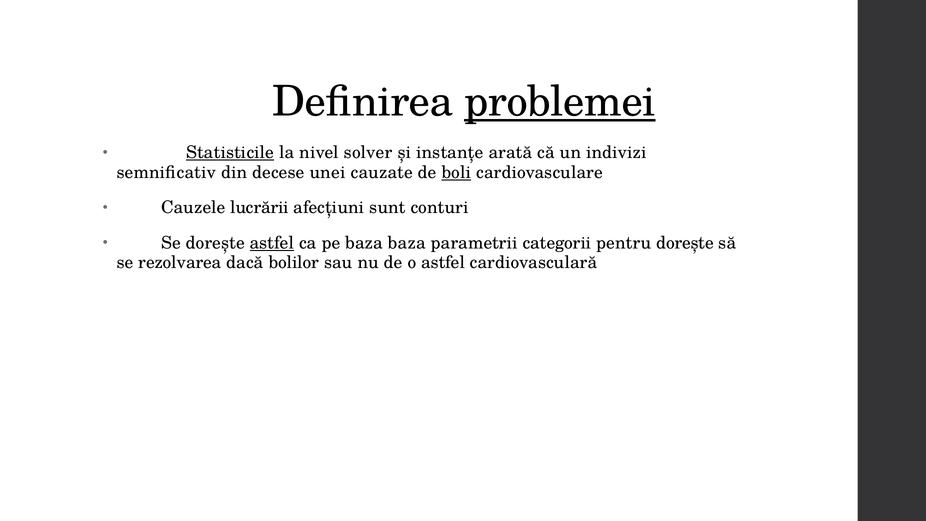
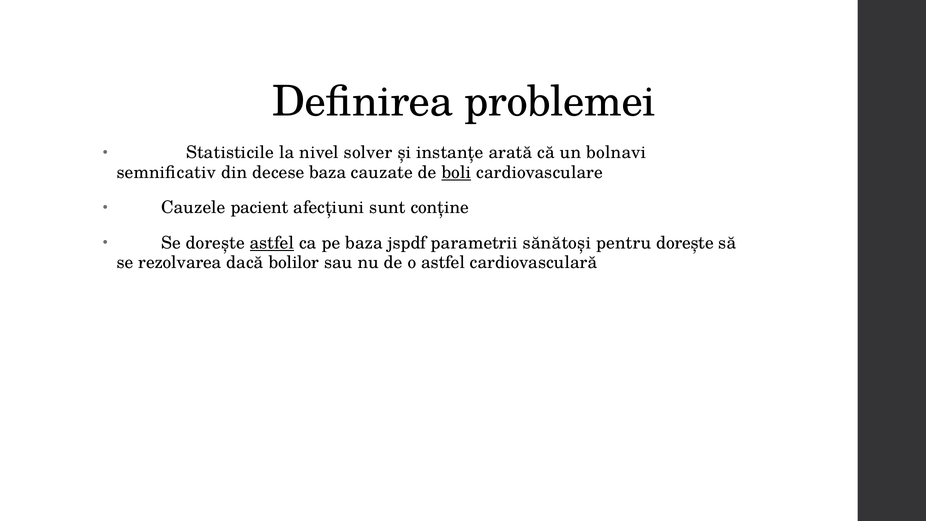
problemei underline: present -> none
Statisticile underline: present -> none
indivizi: indivizi -> bolnavi
decese unei: unei -> baza
lucrării: lucrării -> pacient
conturi: conturi -> conține
baza baza: baza -> jspdf
categorii: categorii -> sănătoși
